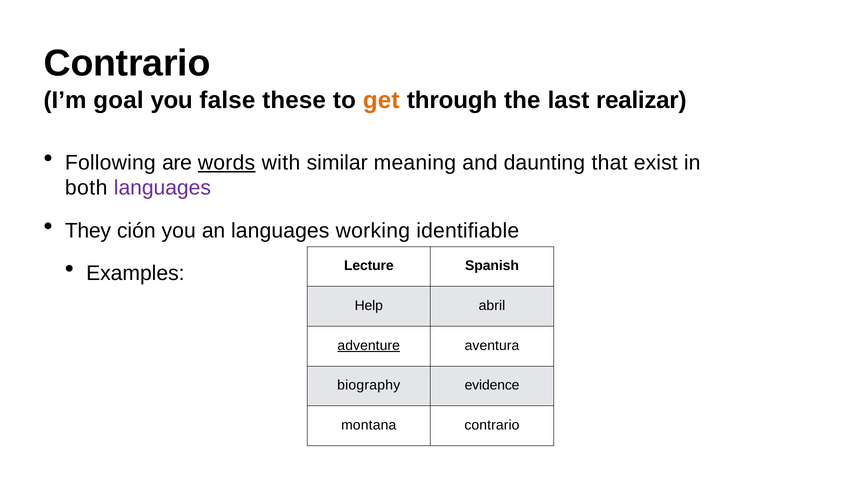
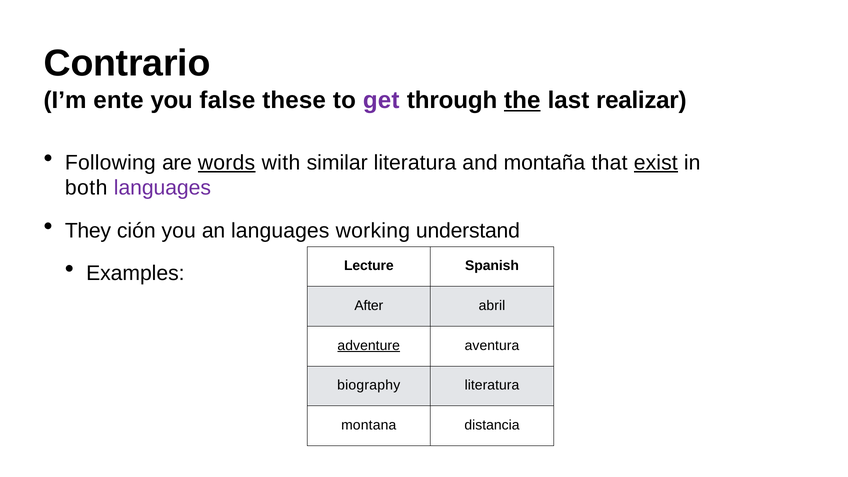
goal: goal -> ente
get colour: orange -> purple
the underline: none -> present
similar meaning: meaning -> literatura
daunting: daunting -> montaña
exist underline: none -> present
identifiable: identifiable -> understand
Help: Help -> After
biography evidence: evidence -> literatura
montana contrario: contrario -> distancia
